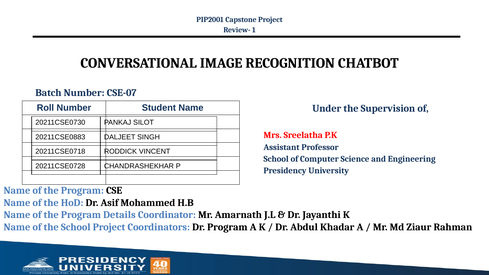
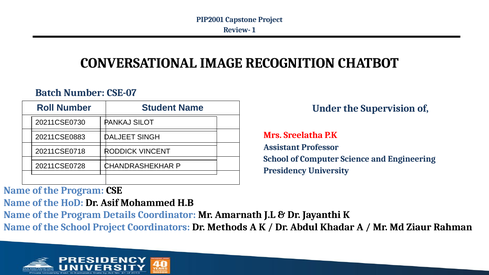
Dr Program: Program -> Methods
